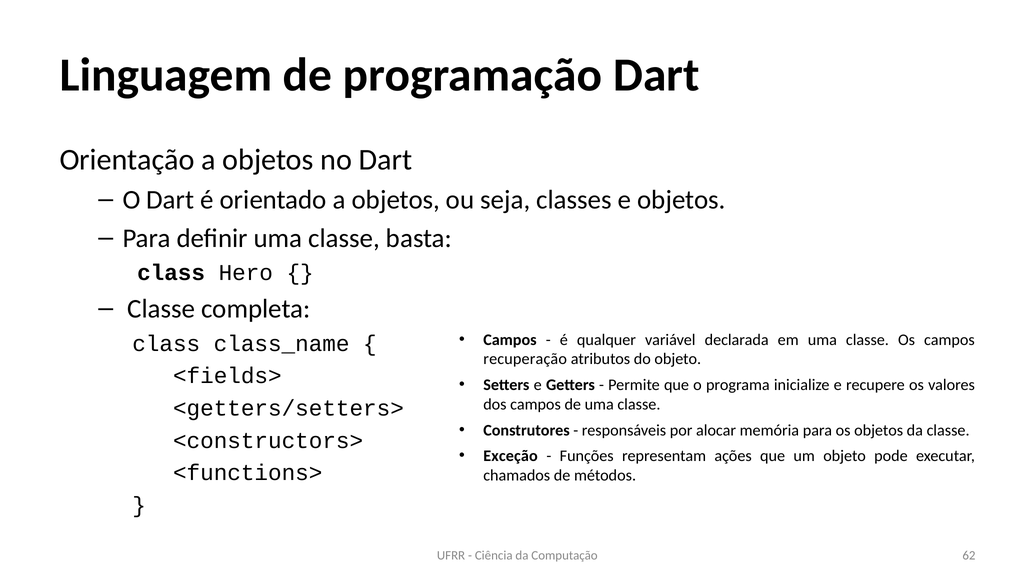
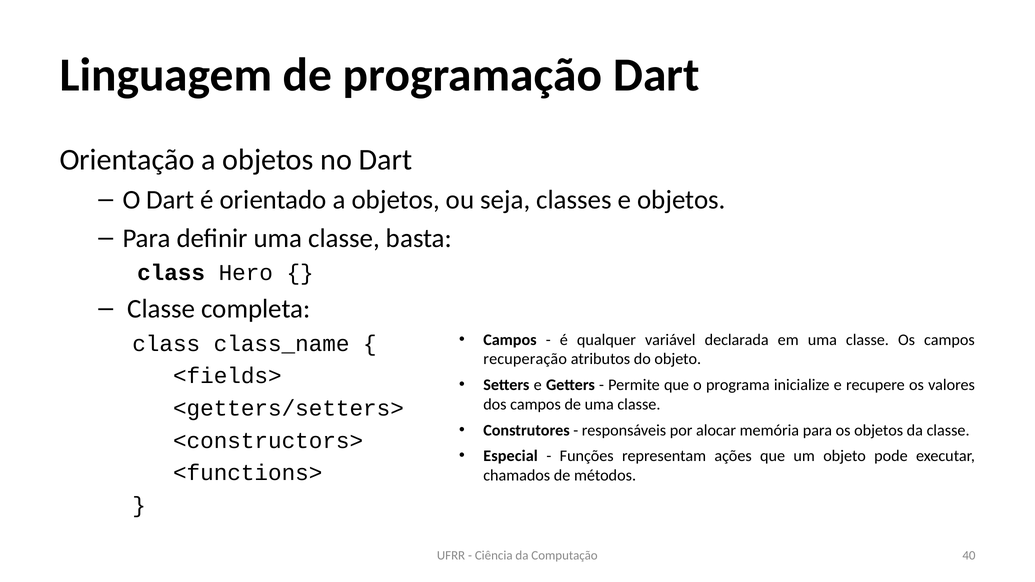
Exceção: Exceção -> Especial
62: 62 -> 40
